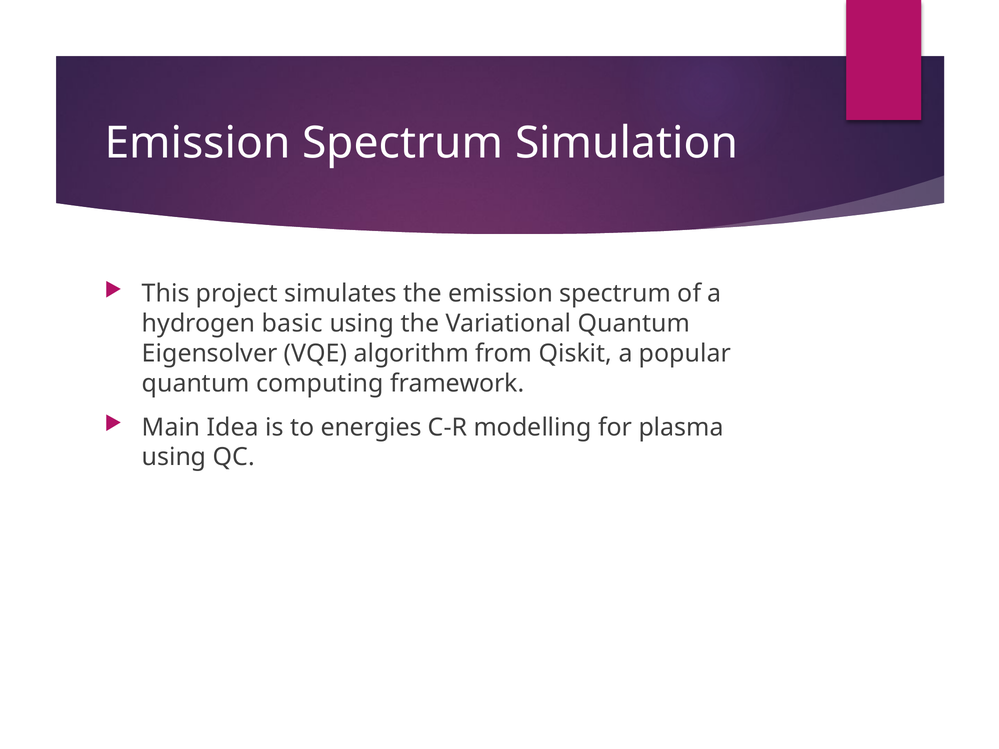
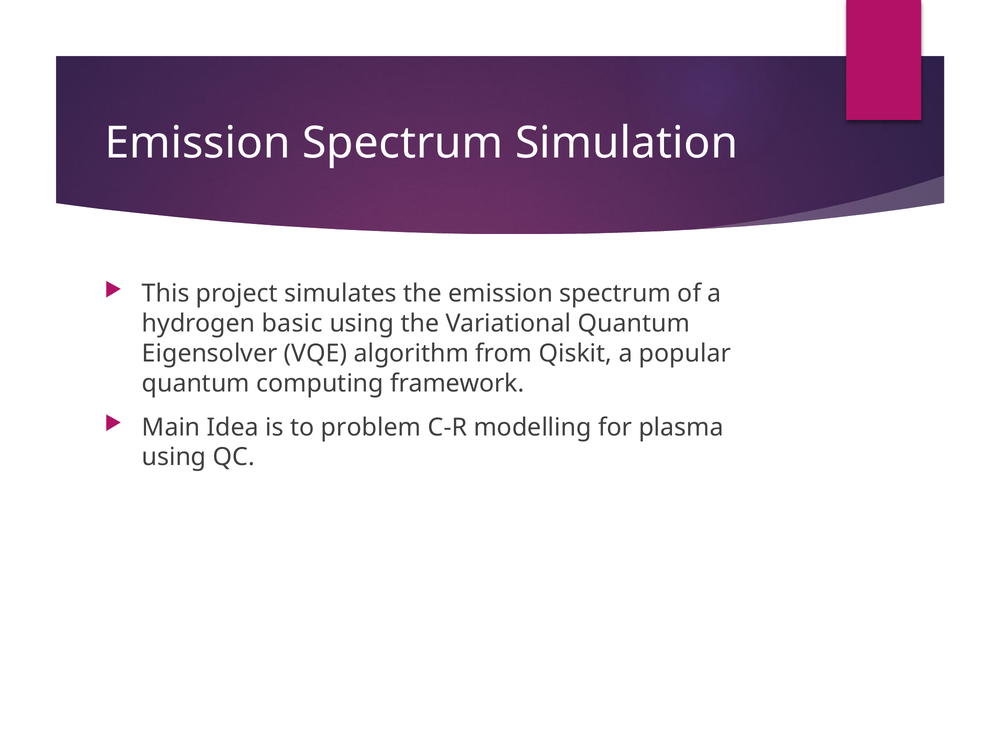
energies: energies -> problem
